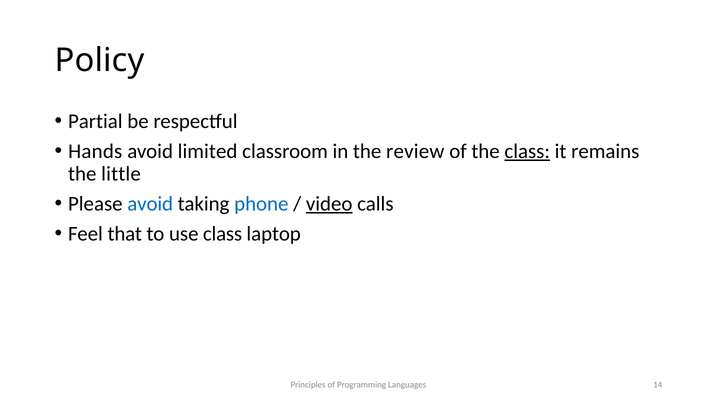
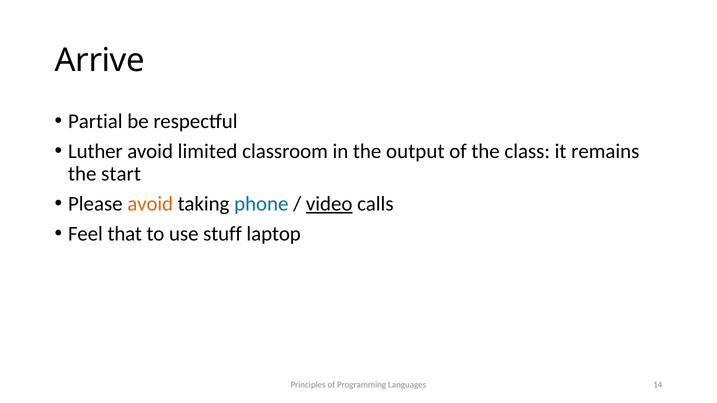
Policy: Policy -> Arrive
Hands: Hands -> Luther
review: review -> output
class at (527, 151) underline: present -> none
little: little -> start
avoid at (150, 204) colour: blue -> orange
use class: class -> stuff
